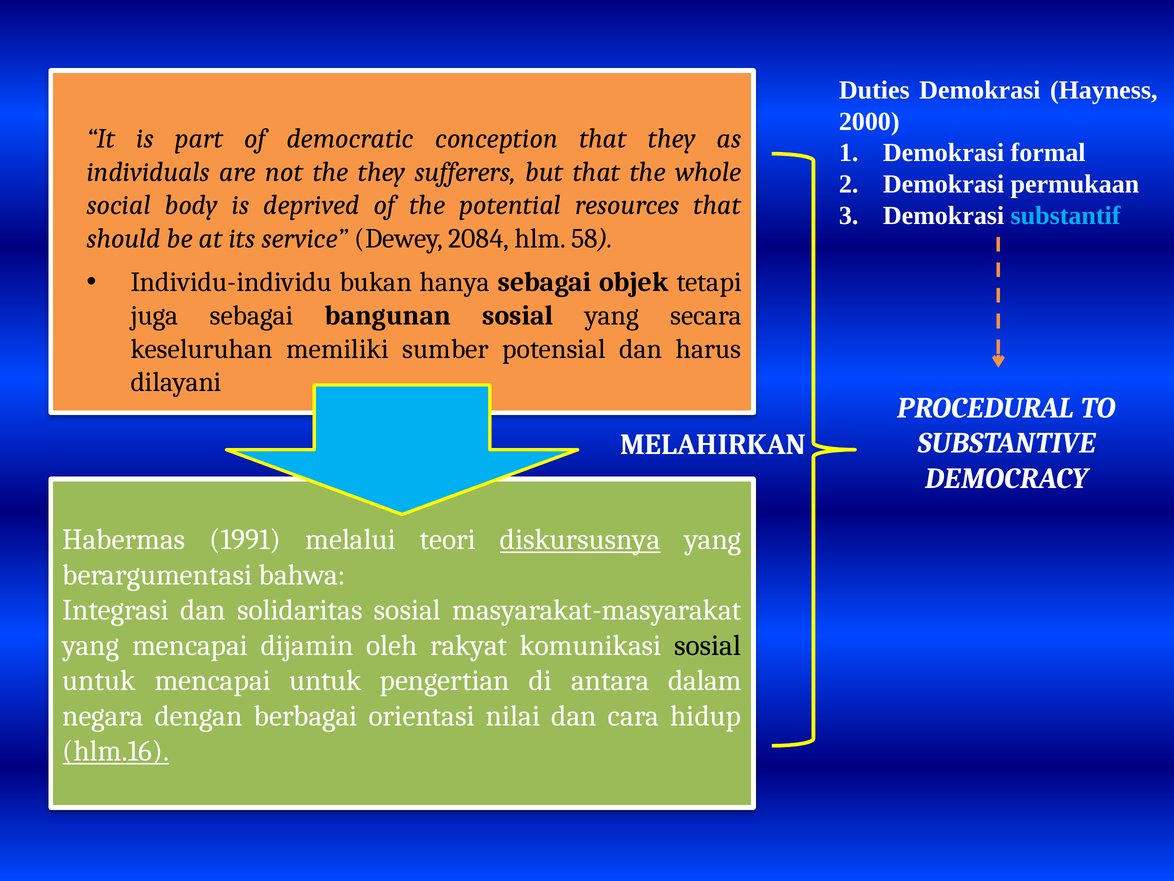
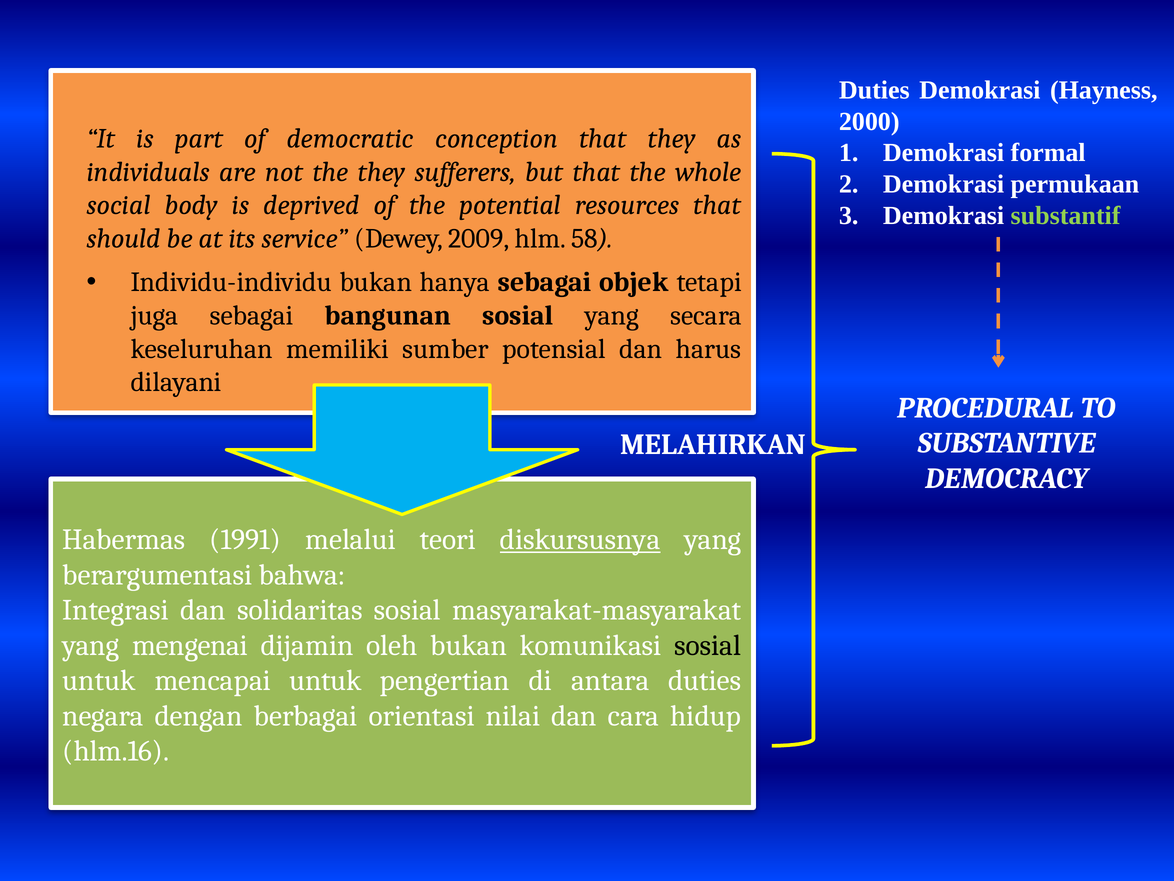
substantif colour: light blue -> light green
2084: 2084 -> 2009
yang mencapai: mencapai -> mengenai
oleh rakyat: rakyat -> bukan
antara dalam: dalam -> duties
hlm.16 underline: present -> none
